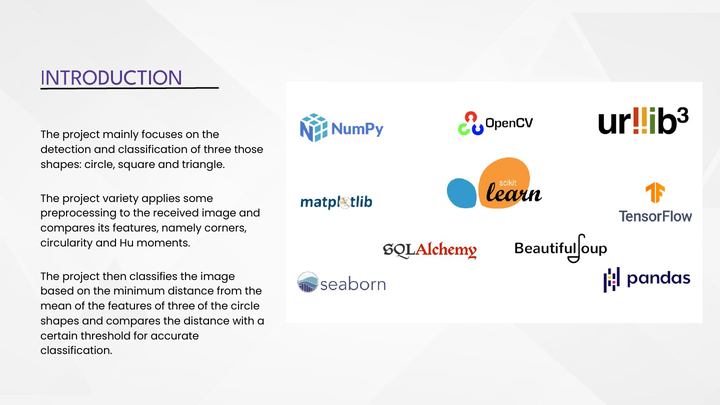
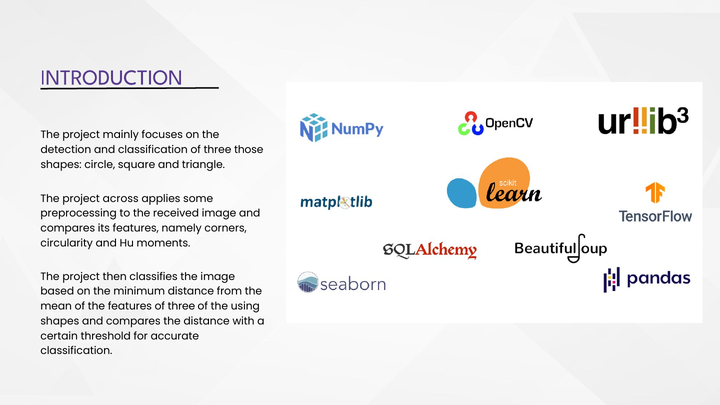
variety: variety -> across
the circle: circle -> using
